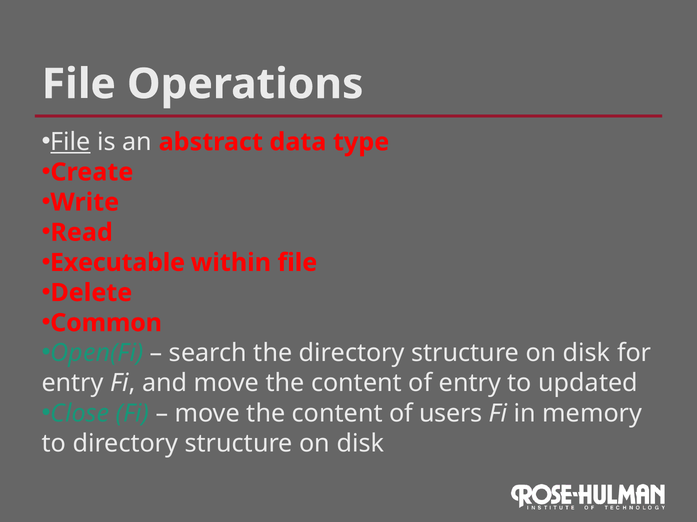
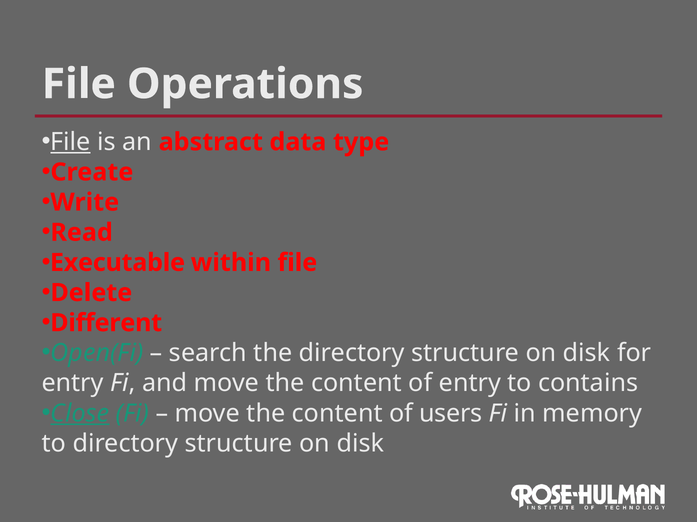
Common: Common -> Different
updated: updated -> contains
Close underline: none -> present
